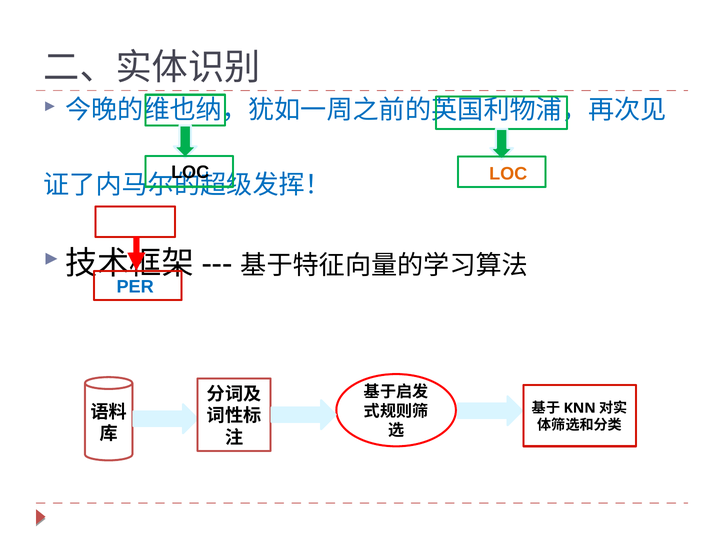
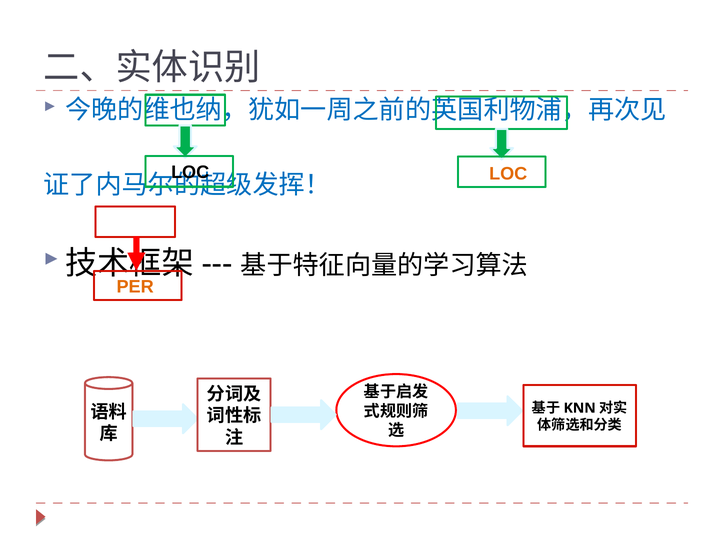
PER colour: blue -> orange
